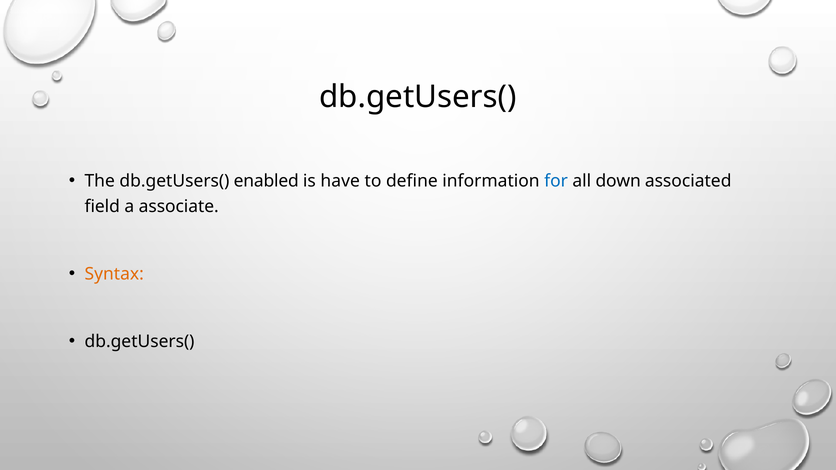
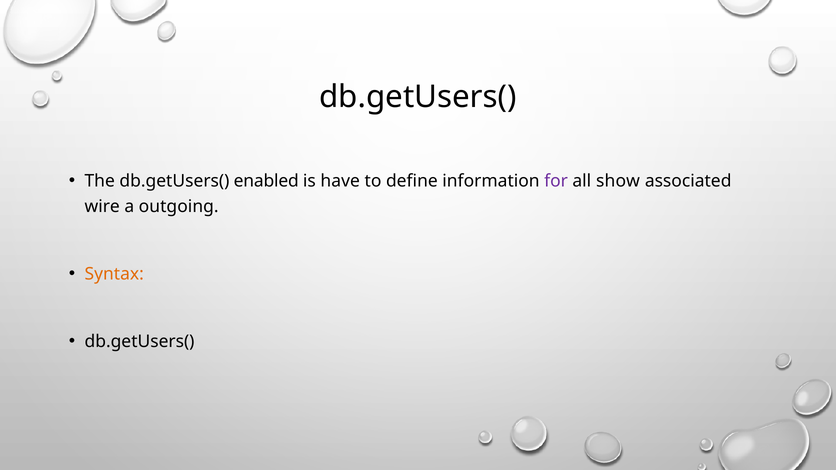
for colour: blue -> purple
down: down -> show
field: field -> wire
associate: associate -> outgoing
